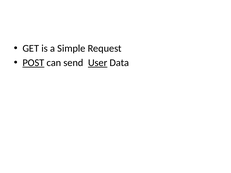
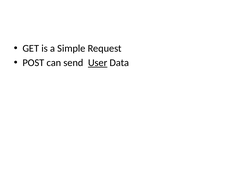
POST underline: present -> none
